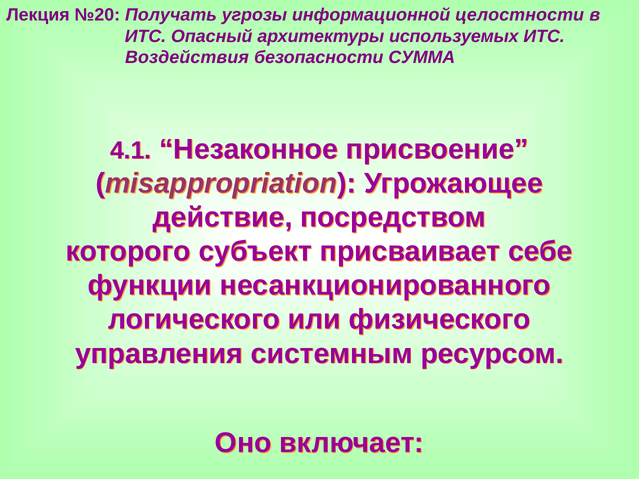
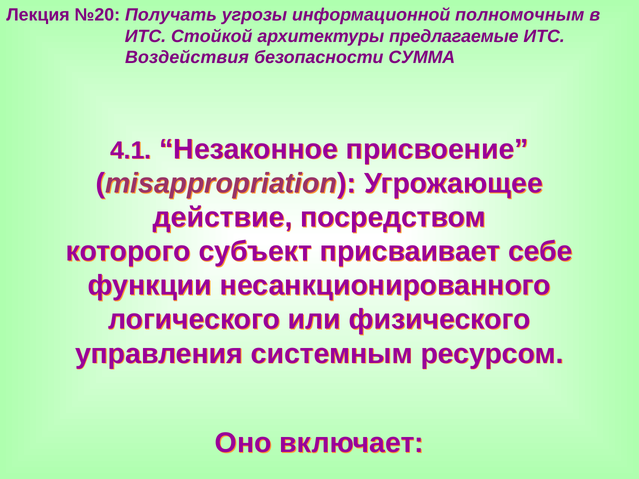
целостности: целостности -> полномочным
Опасный: Опасный -> Стойкой
используемых: используемых -> предлагаемые
